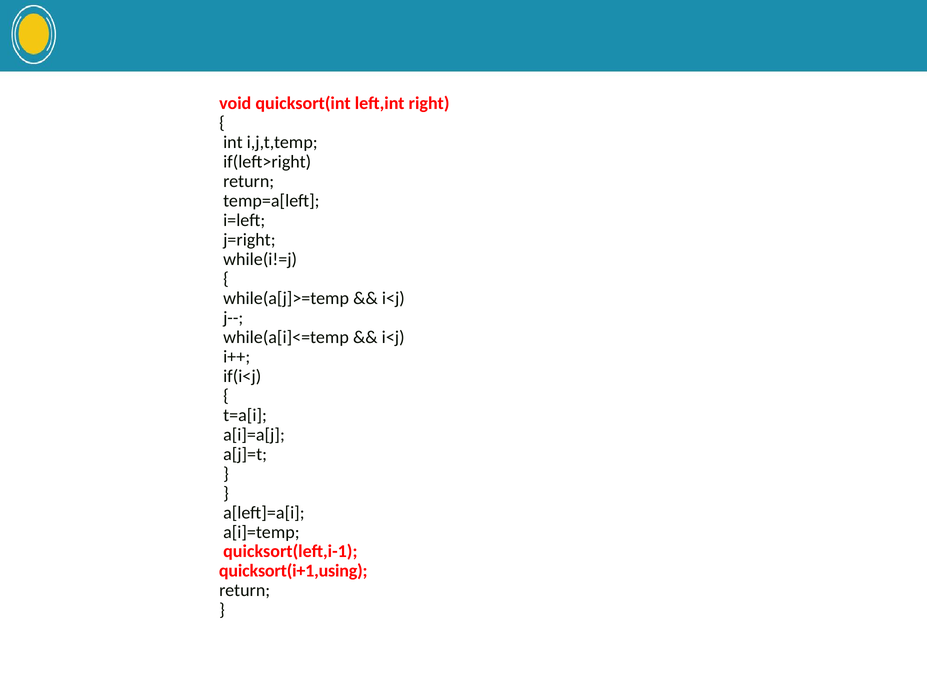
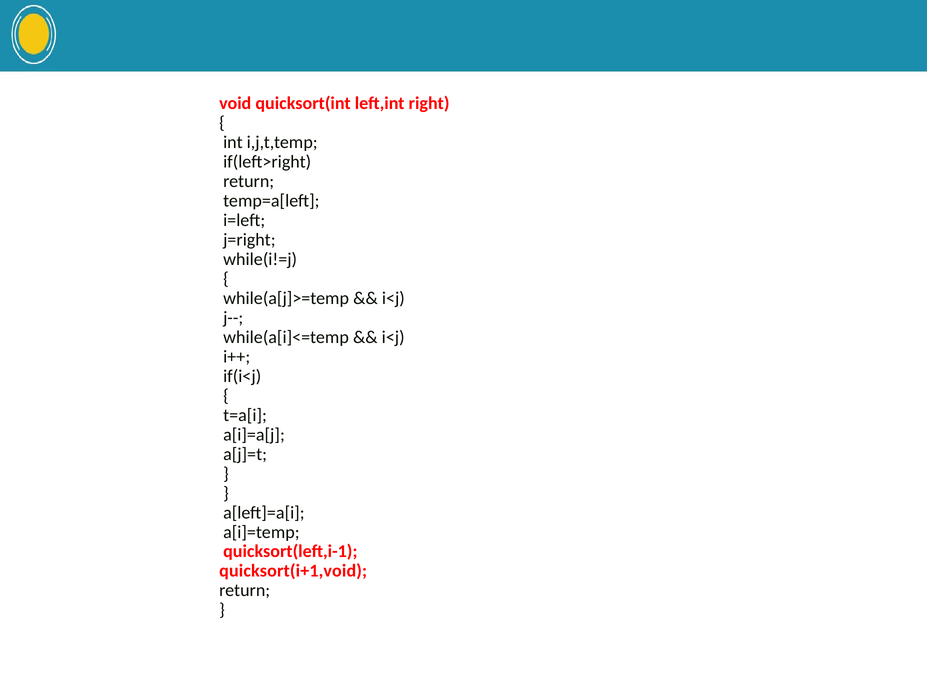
quicksort(i+1,using: quicksort(i+1,using -> quicksort(i+1,void
